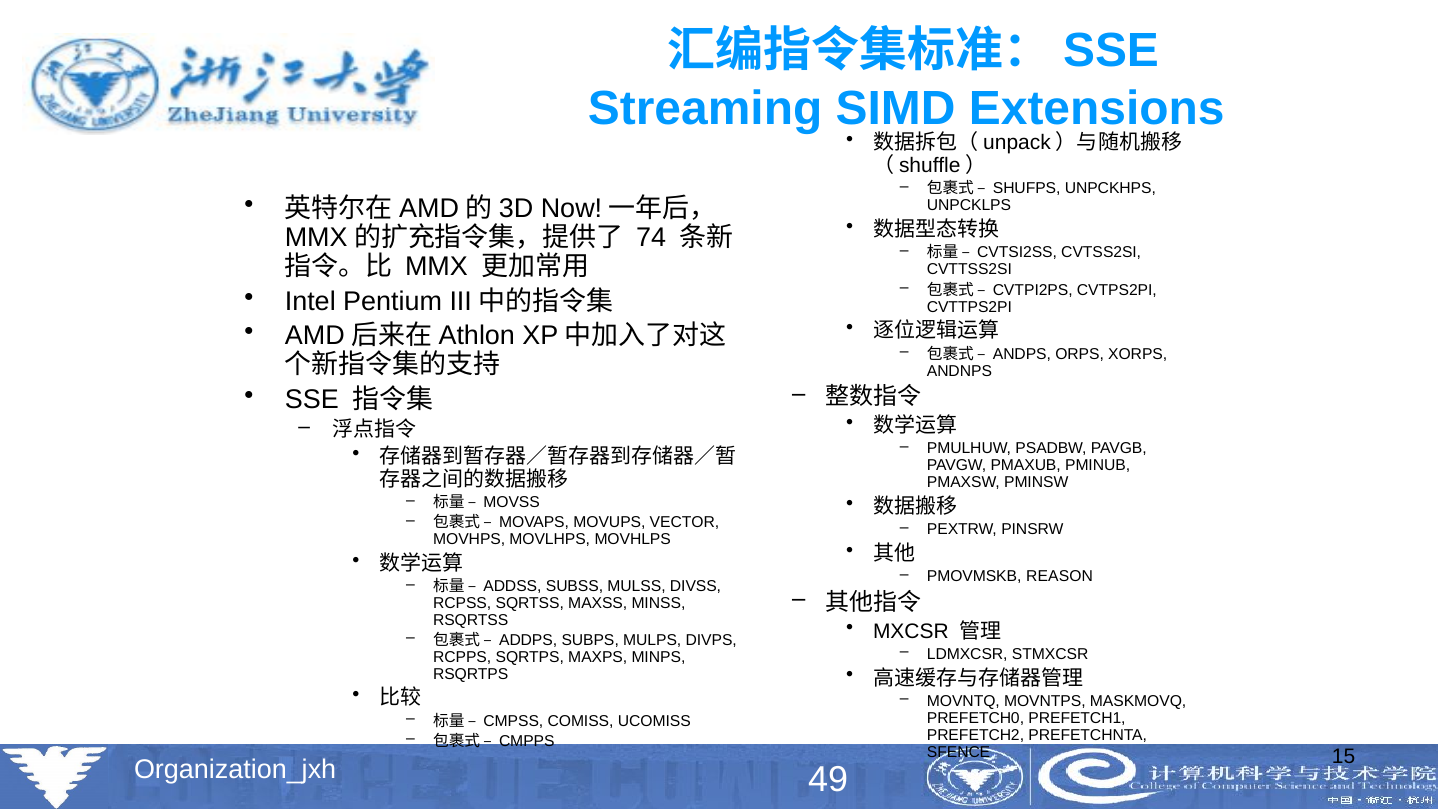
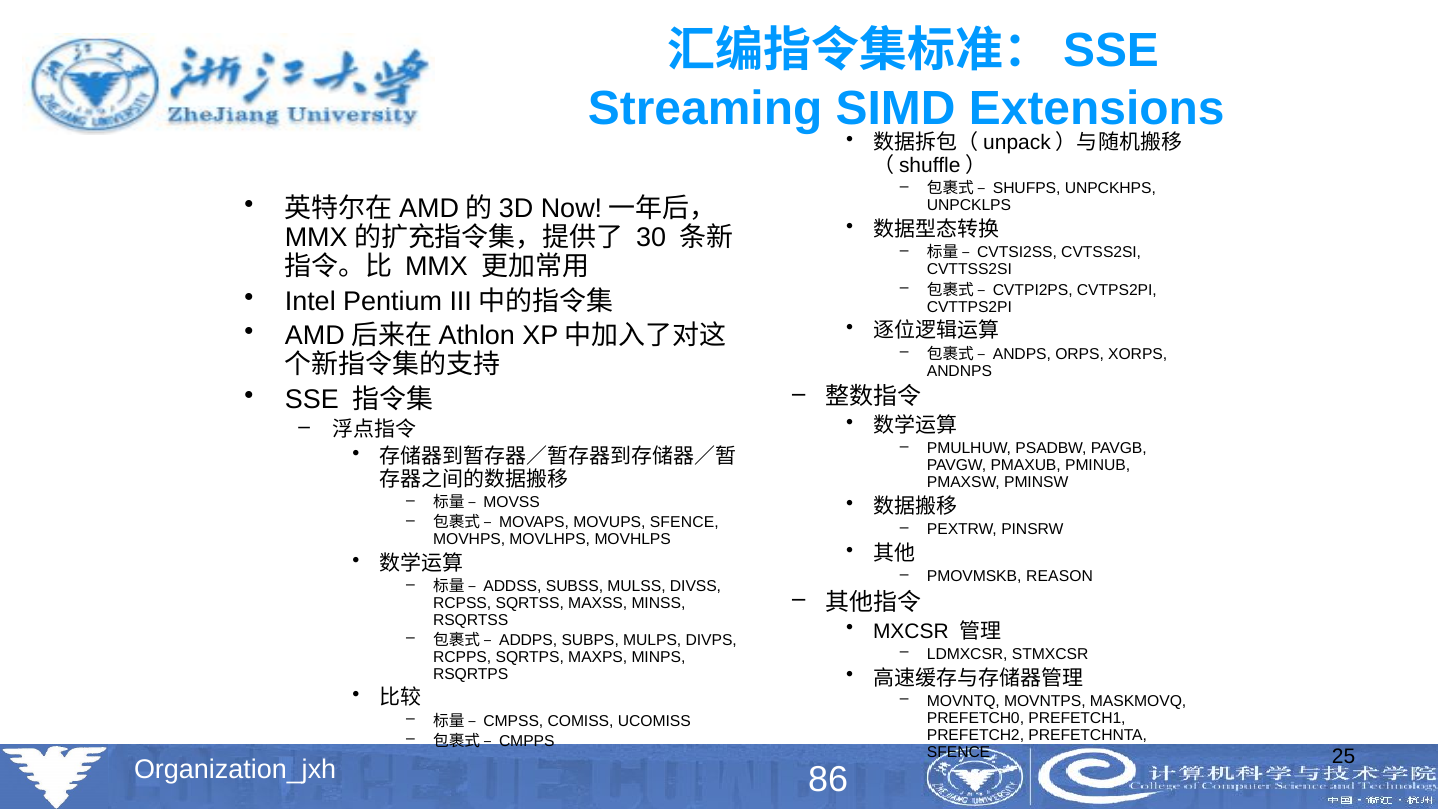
74: 74 -> 30
MOVUPS VECTOR: VECTOR -> SFENCE
15: 15 -> 25
49: 49 -> 86
